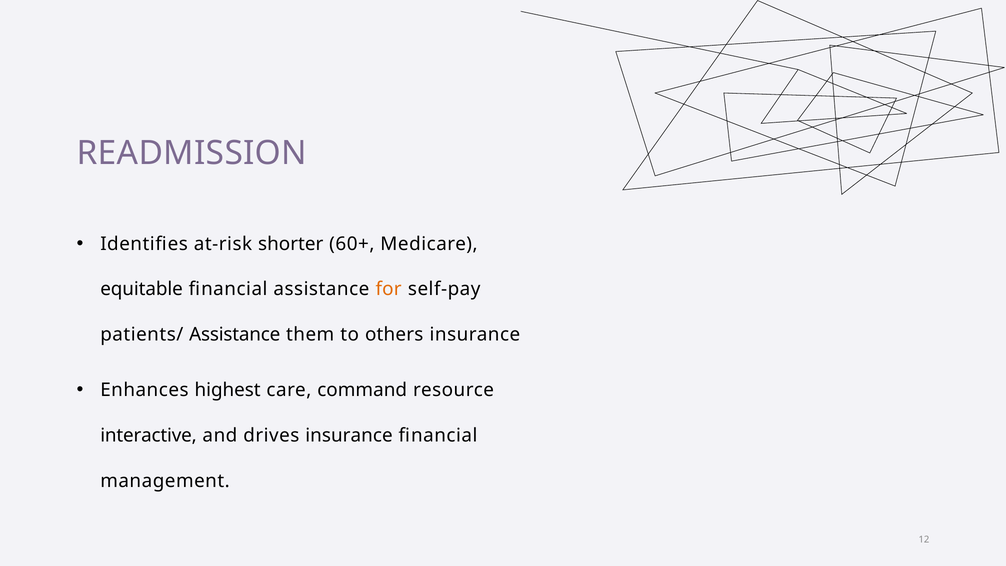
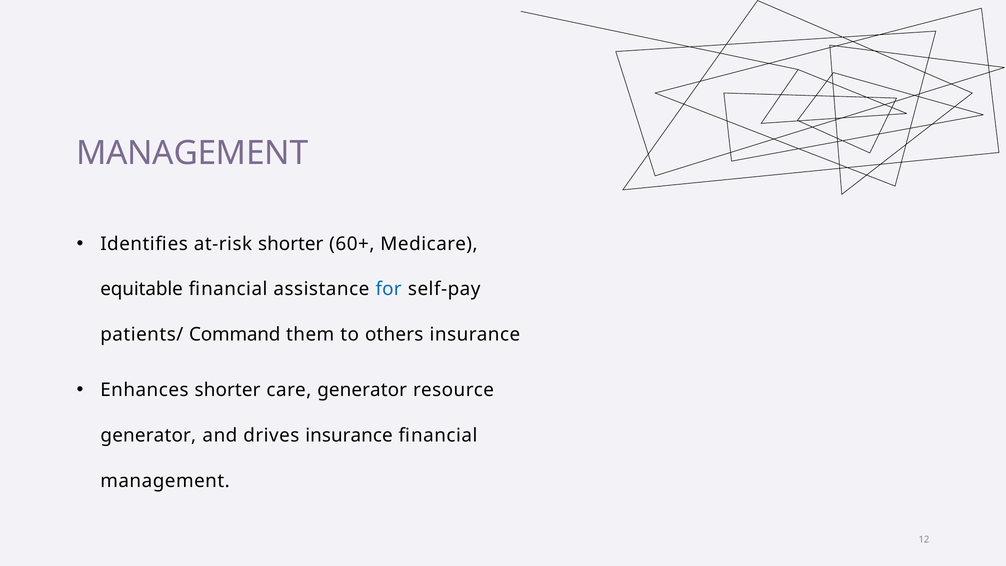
READMISSION at (192, 153): READMISSION -> MANAGEMENT
for colour: orange -> blue
patients/ Assistance: Assistance -> Command
Enhances highest: highest -> shorter
care command: command -> generator
interactive at (148, 435): interactive -> generator
